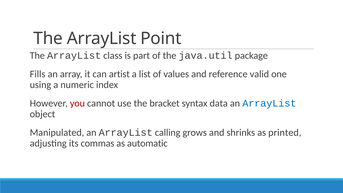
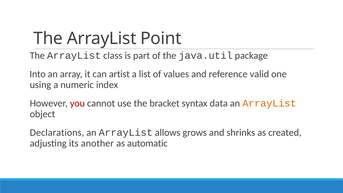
Fills: Fills -> Into
ArrayList at (269, 103) colour: blue -> orange
Manipulated: Manipulated -> Declarations
calling: calling -> allows
printed: printed -> created
commas: commas -> another
